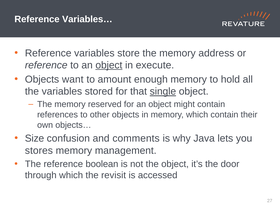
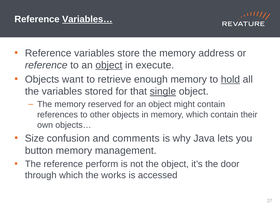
Variables… underline: none -> present
amount: amount -> retrieve
hold underline: none -> present
stores: stores -> button
boolean: boolean -> perform
revisit: revisit -> works
